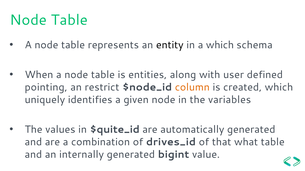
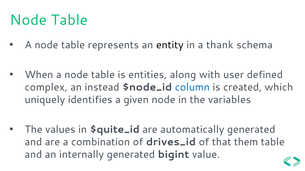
a which: which -> thank
pointing: pointing -> complex
restrict: restrict -> instead
column colour: orange -> blue
what: what -> them
